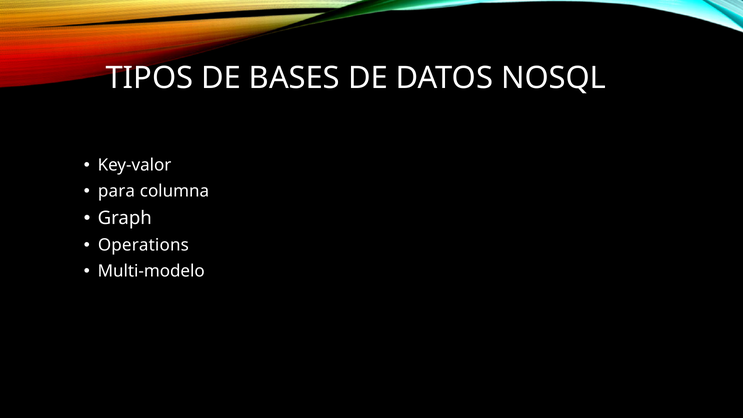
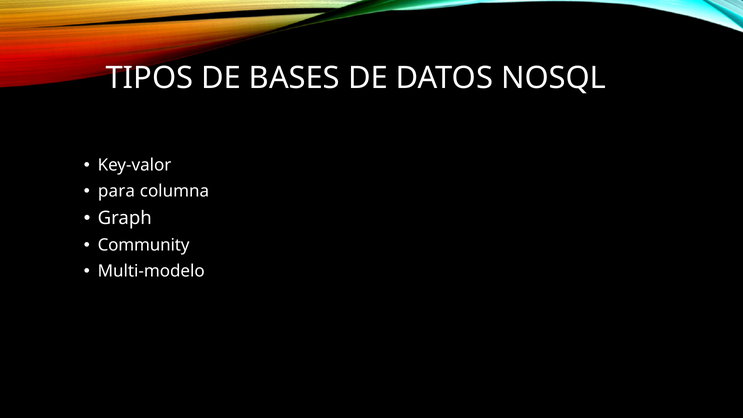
Operations: Operations -> Community
